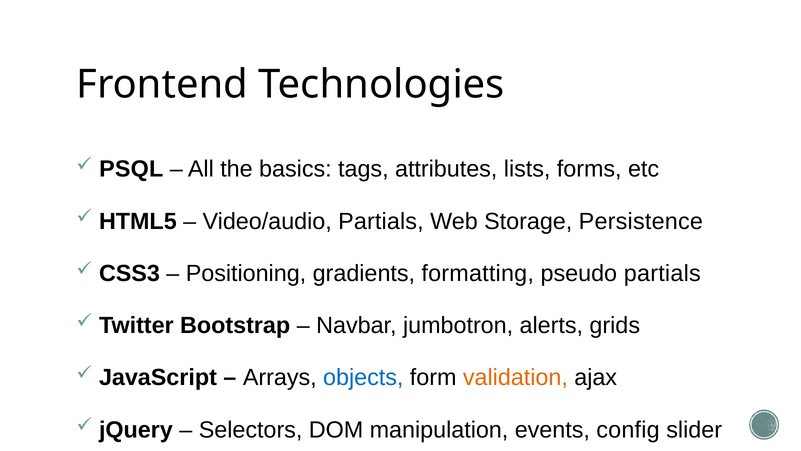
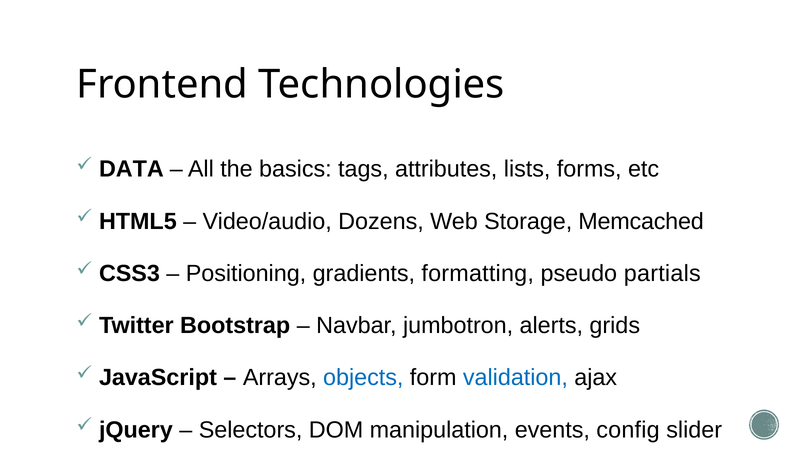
PSQL: PSQL -> DATA
Video/audio Partials: Partials -> Dozens
Persistence: Persistence -> Memcached
validation colour: orange -> blue
